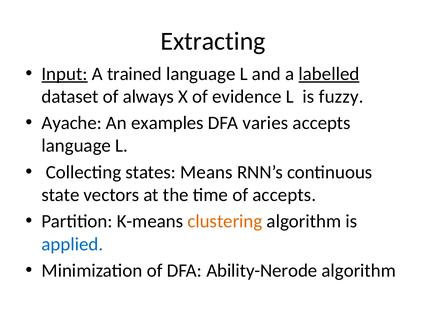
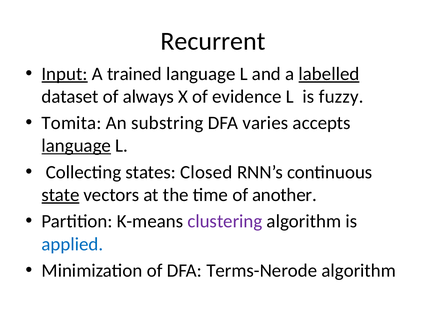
Extracting: Extracting -> Recurrent
Ayache: Ayache -> Tomita
examples: examples -> substring
language at (76, 146) underline: none -> present
Means: Means -> Closed
state underline: none -> present
of accepts: accepts -> another
clustering colour: orange -> purple
Ability-Nerode: Ability-Nerode -> Terms-Nerode
